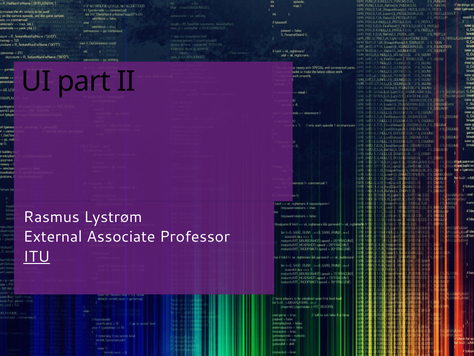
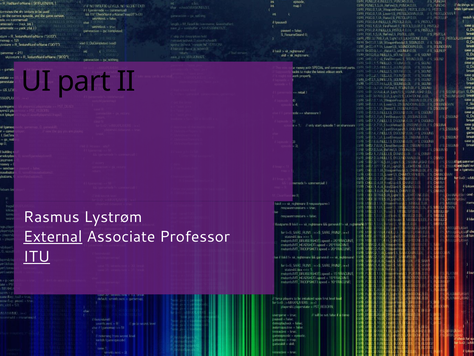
External underline: none -> present
